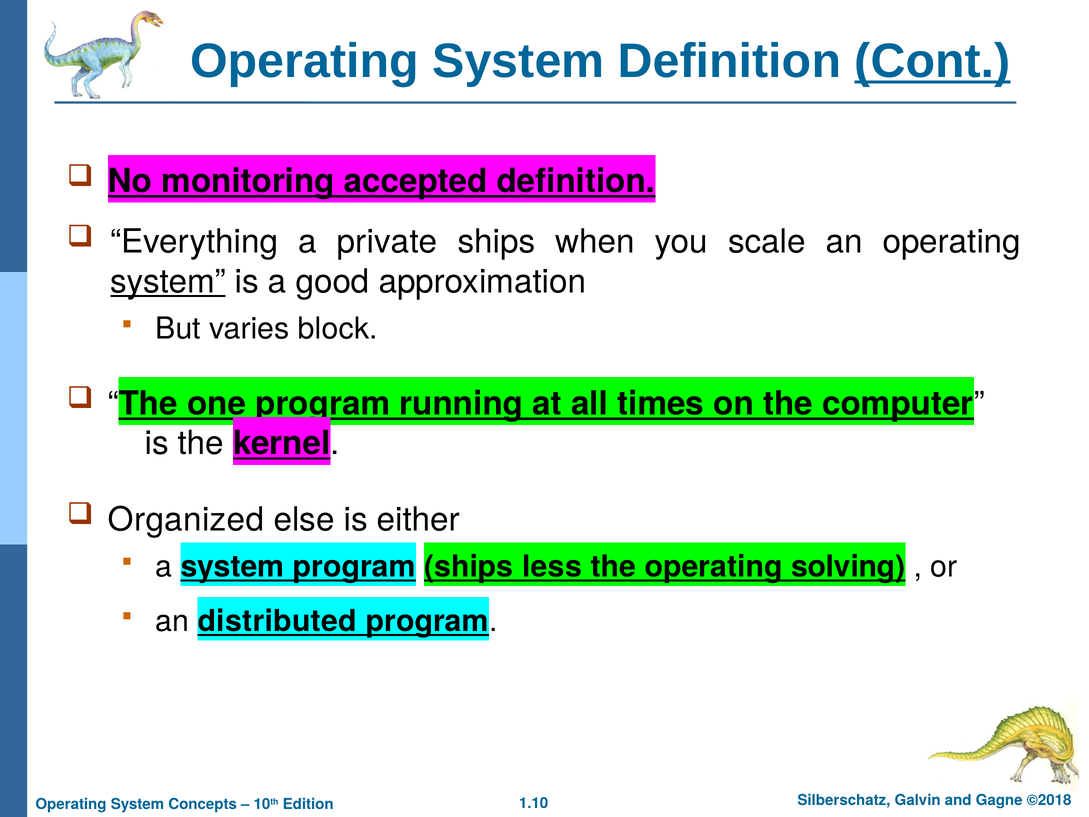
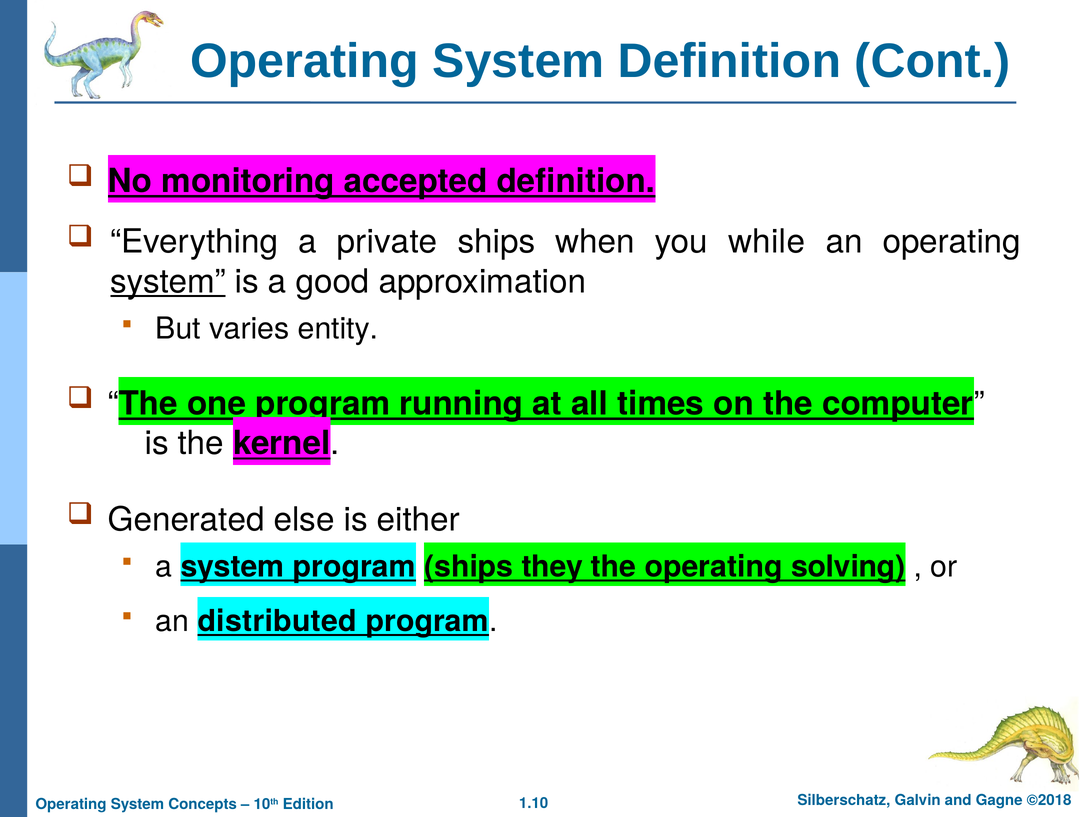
Cont underline: present -> none
scale: scale -> while
block: block -> entity
Organized: Organized -> Generated
less: less -> they
